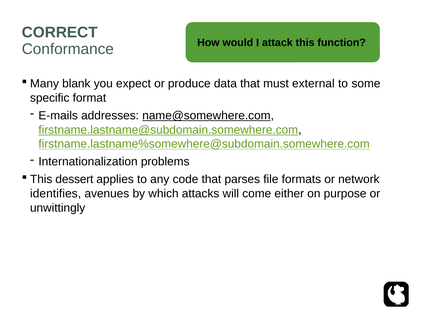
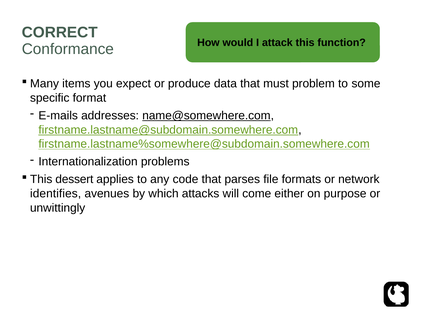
blank: blank -> items
external: external -> problem
